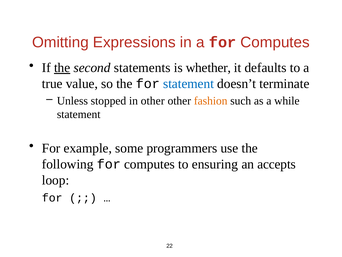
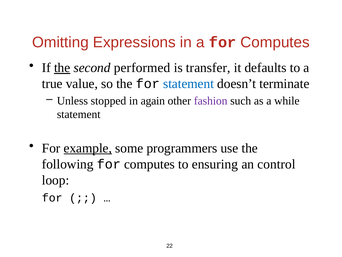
statements: statements -> performed
whether: whether -> transfer
in other: other -> again
fashion colour: orange -> purple
example underline: none -> present
accepts: accepts -> control
